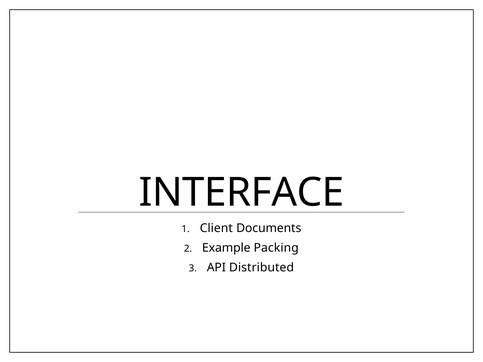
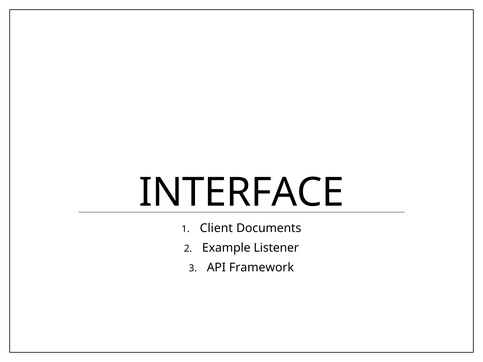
Packing: Packing -> Listener
Distributed: Distributed -> Framework
